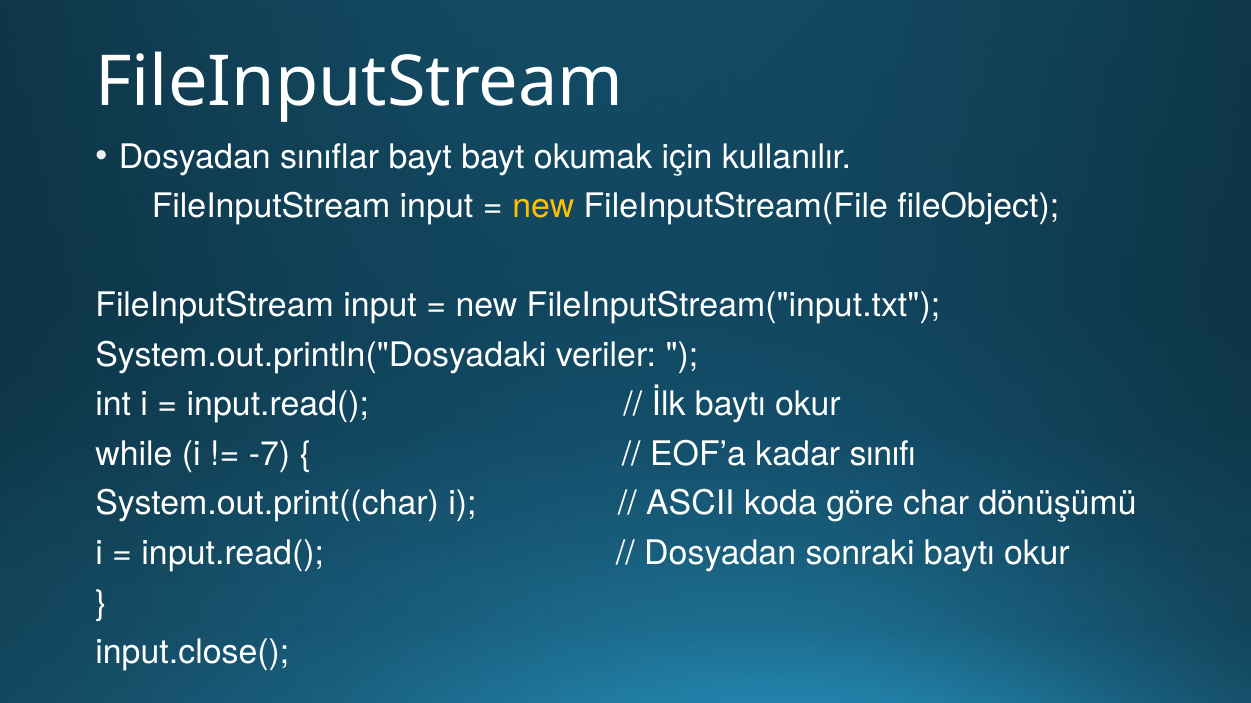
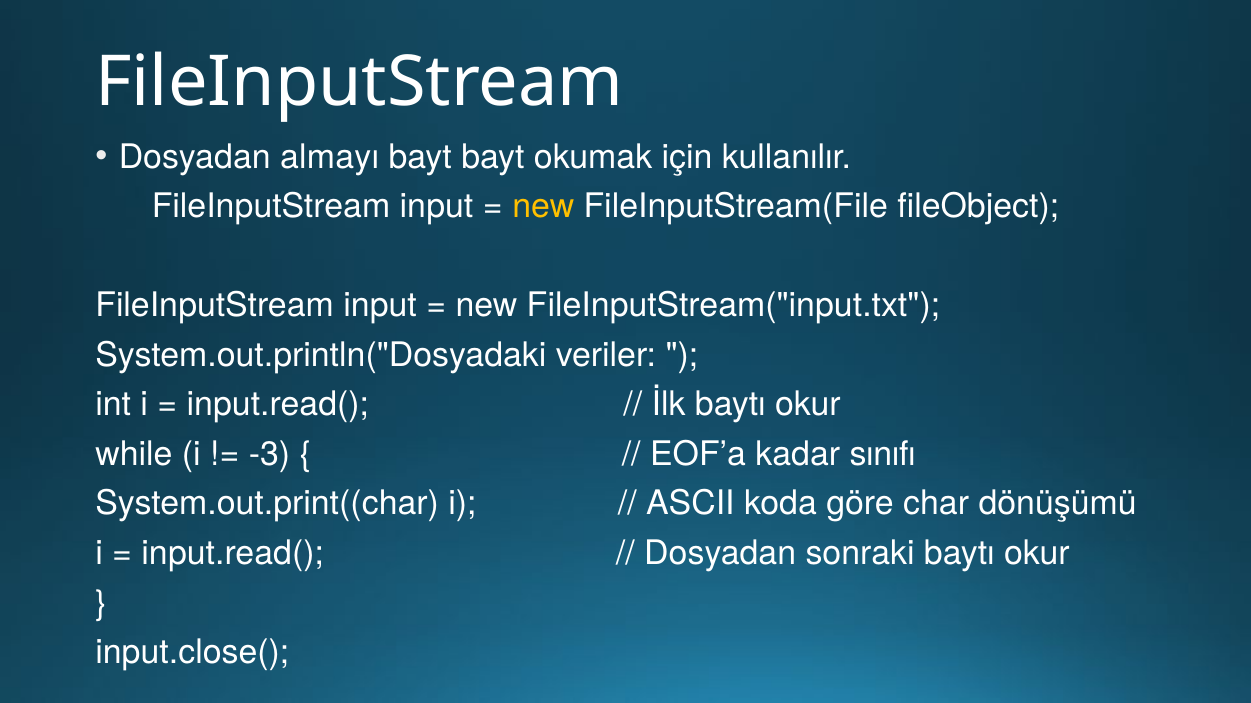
sınıflar: sınıflar -> almayı
-7: -7 -> -3
